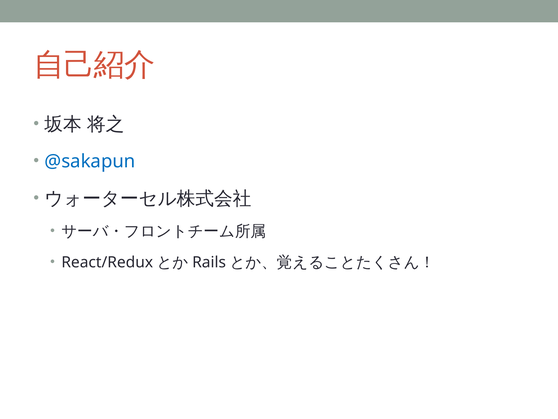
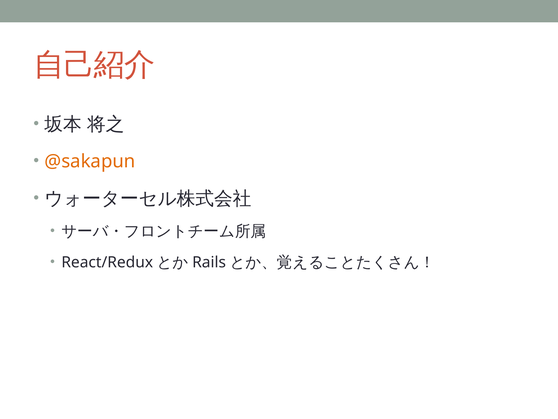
@sakapun colour: blue -> orange
